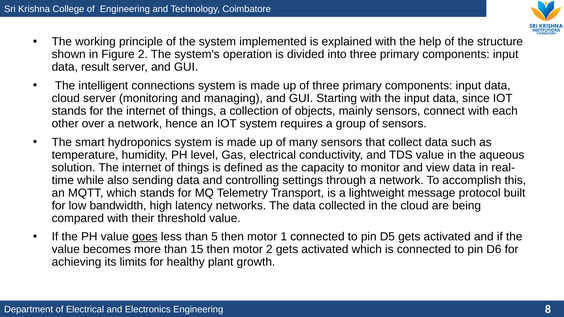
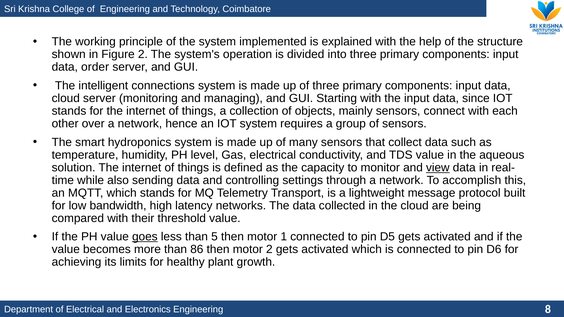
result: result -> order
view underline: none -> present
15: 15 -> 86
